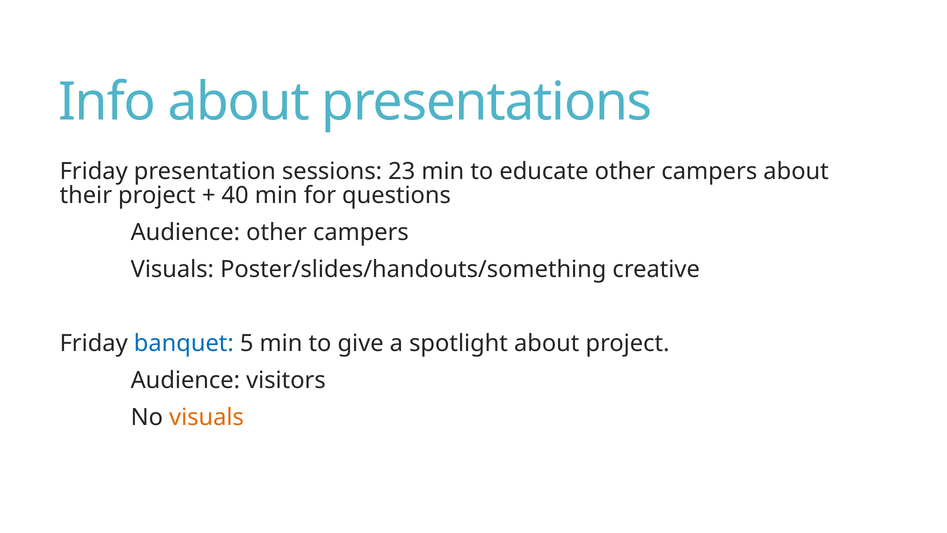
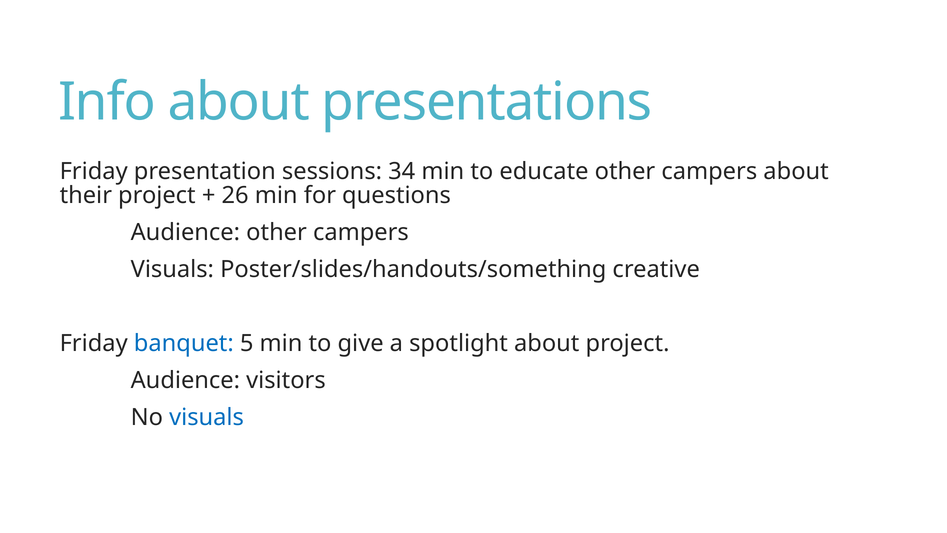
23: 23 -> 34
40: 40 -> 26
visuals at (207, 417) colour: orange -> blue
